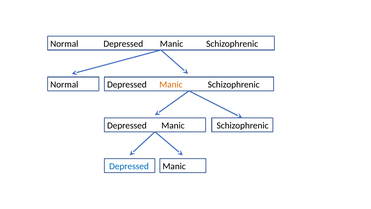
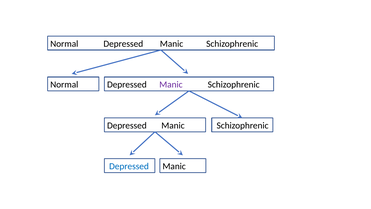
Manic at (171, 84) colour: orange -> purple
